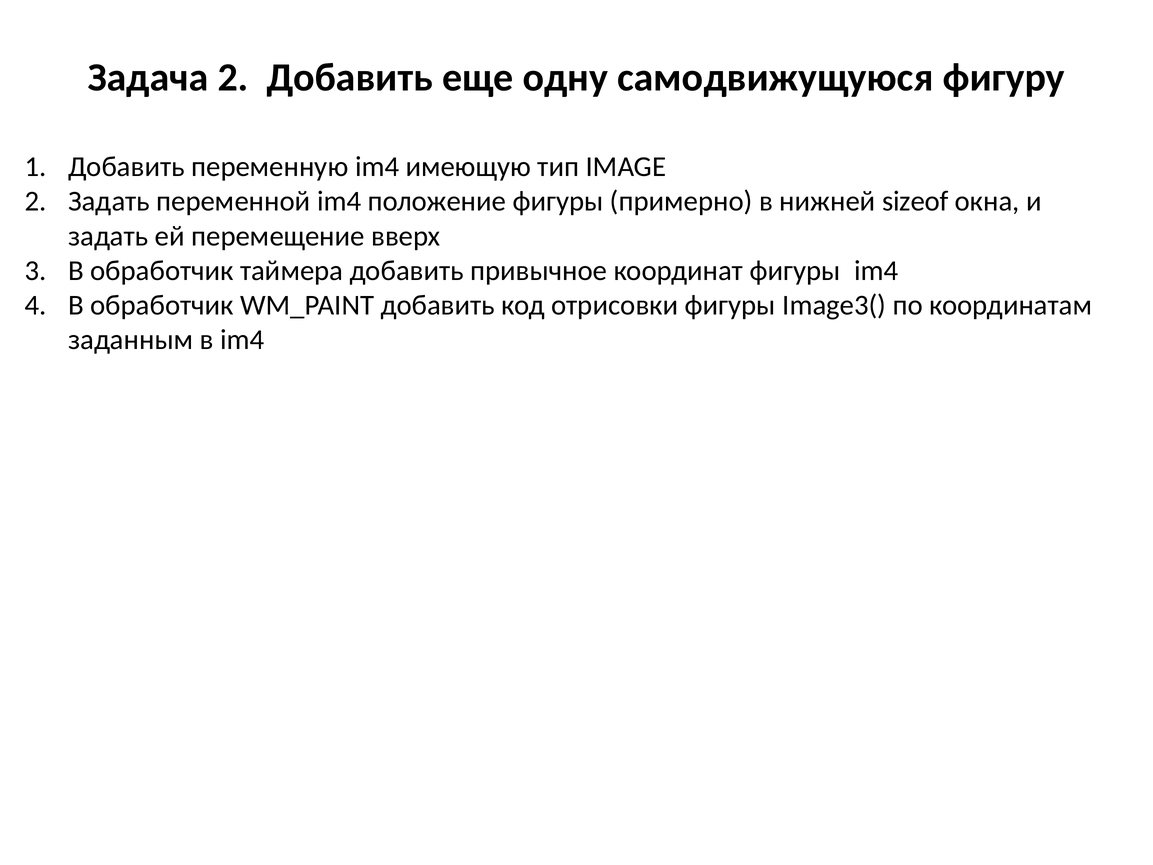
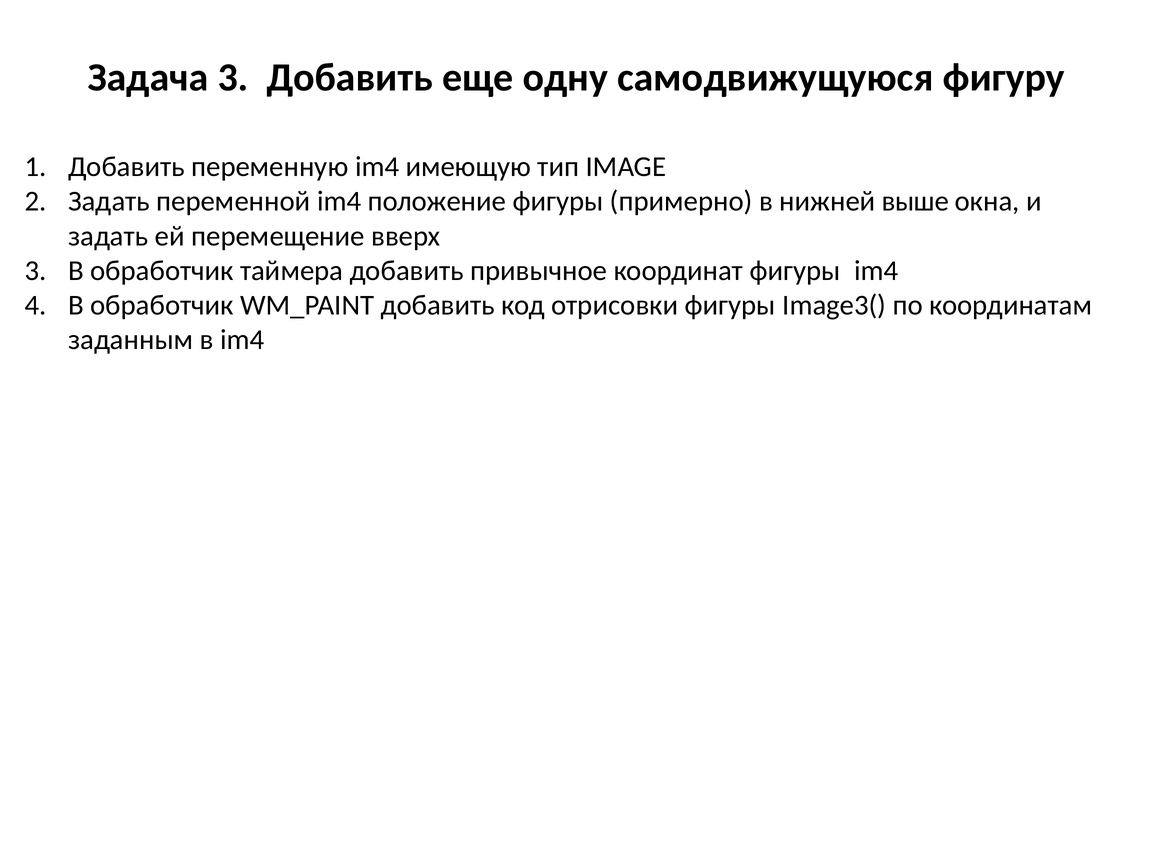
Задача 2: 2 -> 3
sizeof: sizeof -> выше
